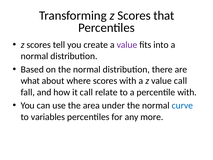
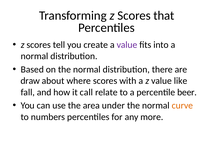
what: what -> draw
value call: call -> like
percentile with: with -> beer
curve colour: blue -> orange
variables: variables -> numbers
